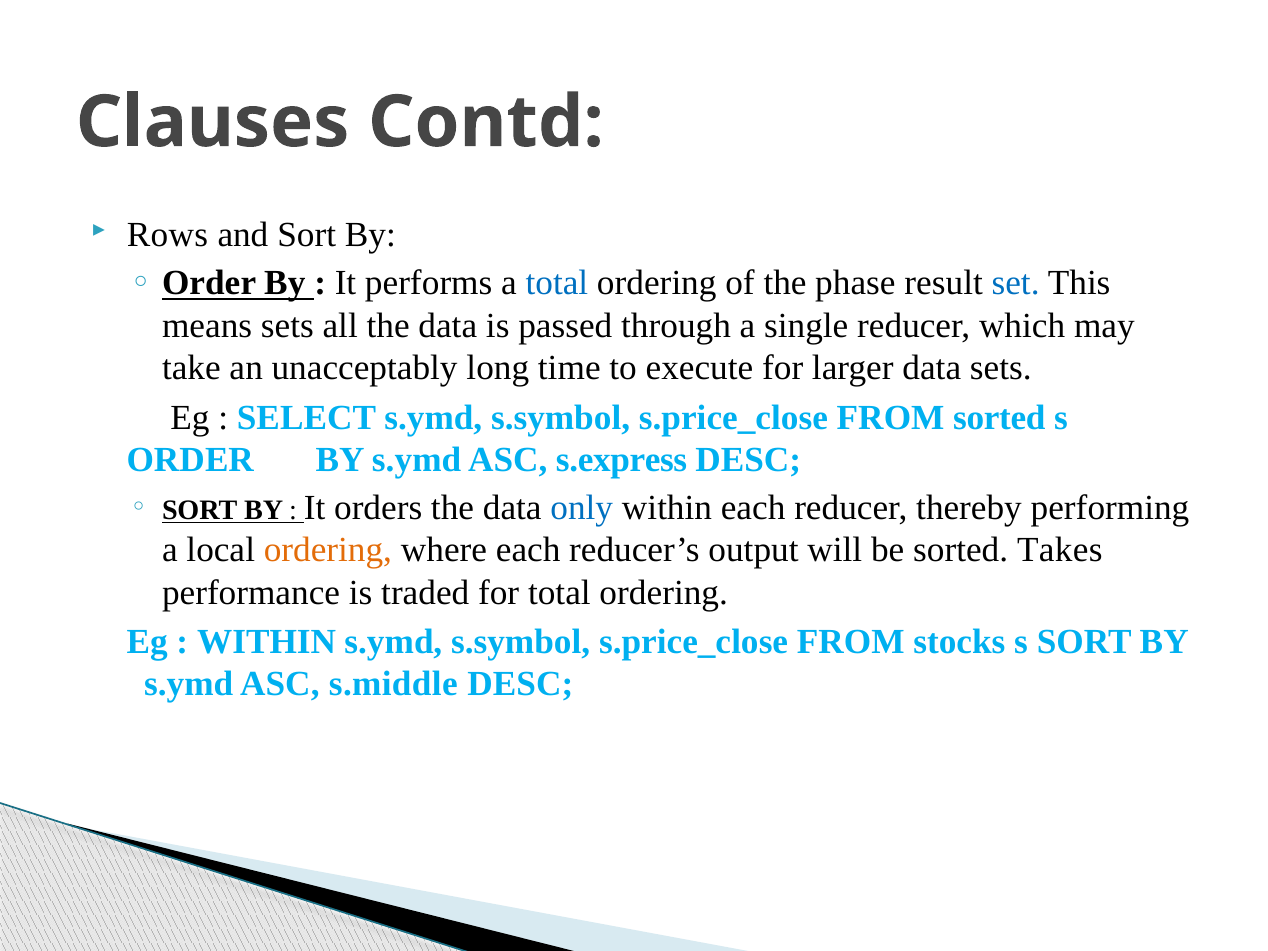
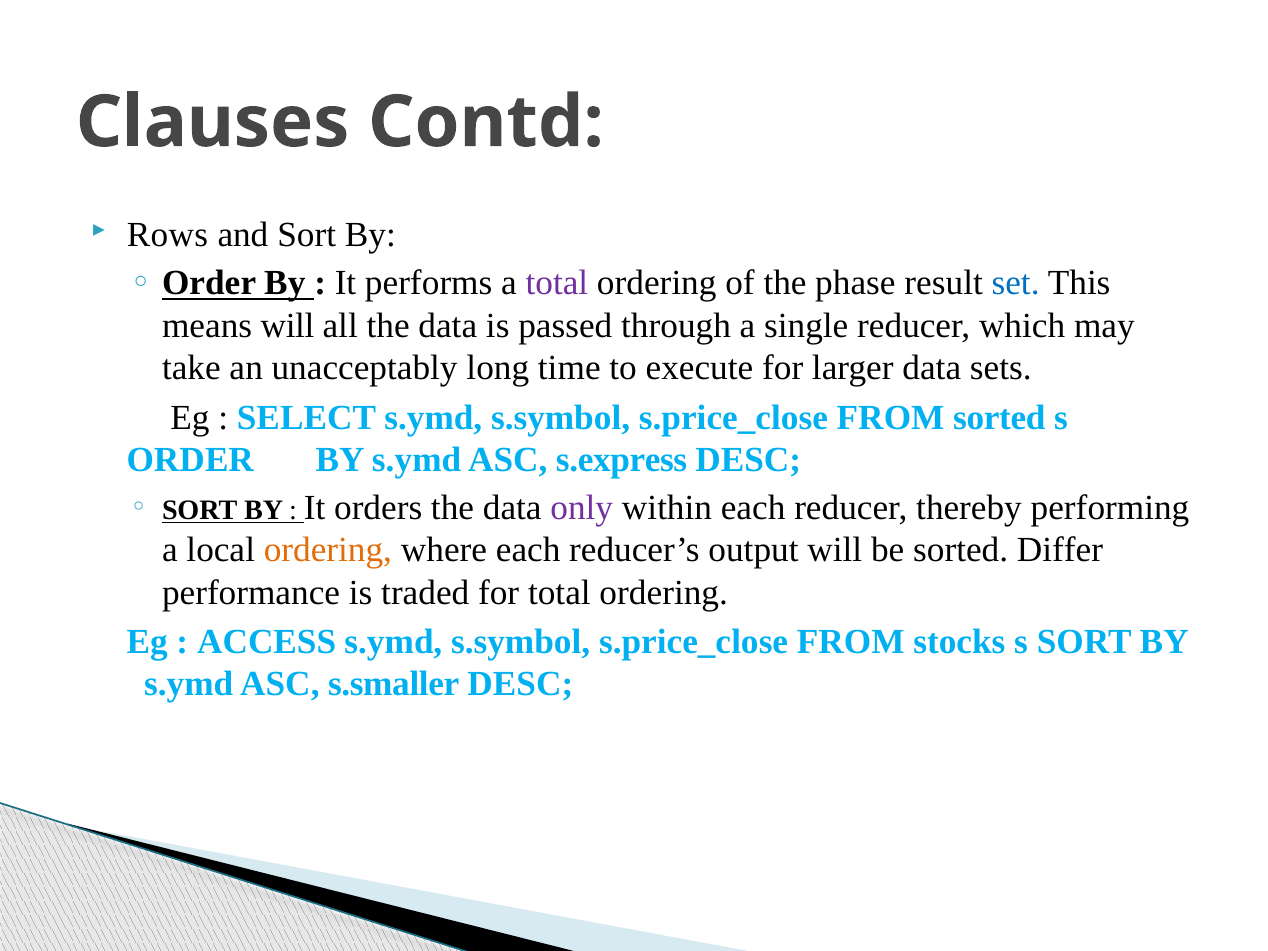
total at (557, 283) colour: blue -> purple
means sets: sets -> will
only colour: blue -> purple
Takes: Takes -> Differ
WITHIN at (267, 642): WITHIN -> ACCESS
s.middle: s.middle -> s.smaller
